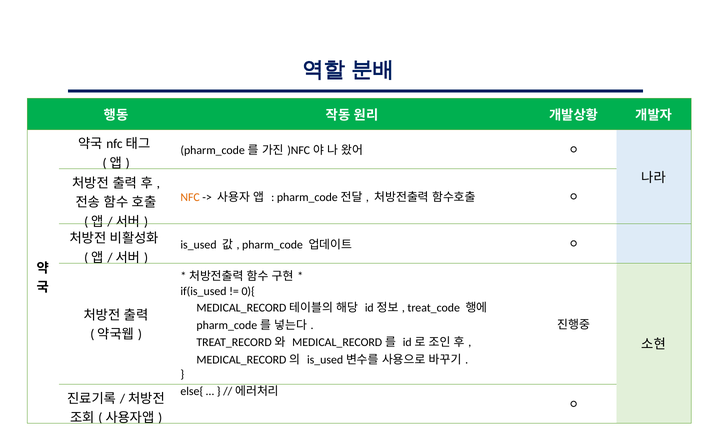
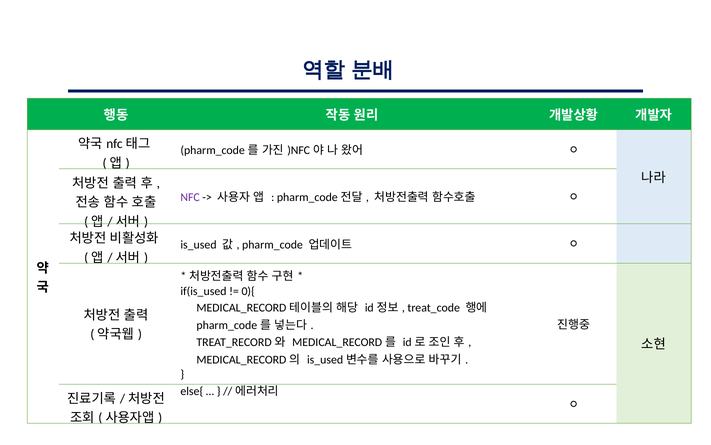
NFC colour: orange -> purple
